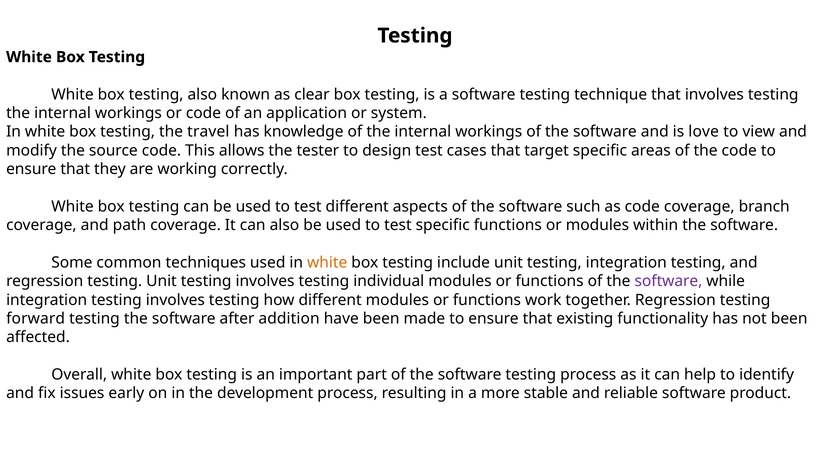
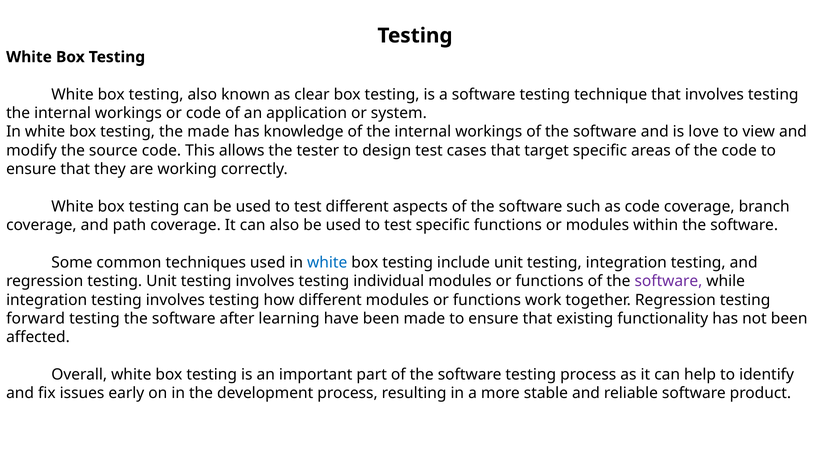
the travel: travel -> made
white at (327, 262) colour: orange -> blue
addition: addition -> learning
